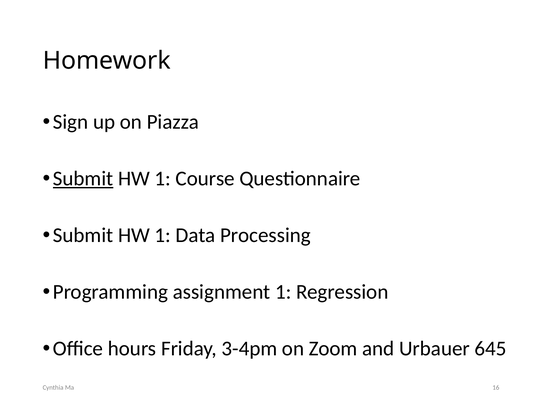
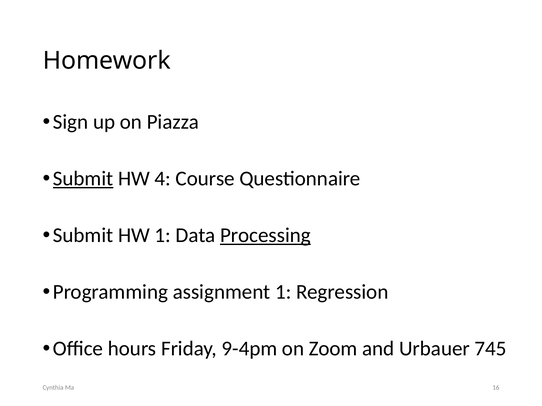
1 at (163, 179): 1 -> 4
Processing underline: none -> present
3-4pm: 3-4pm -> 9-4pm
645: 645 -> 745
